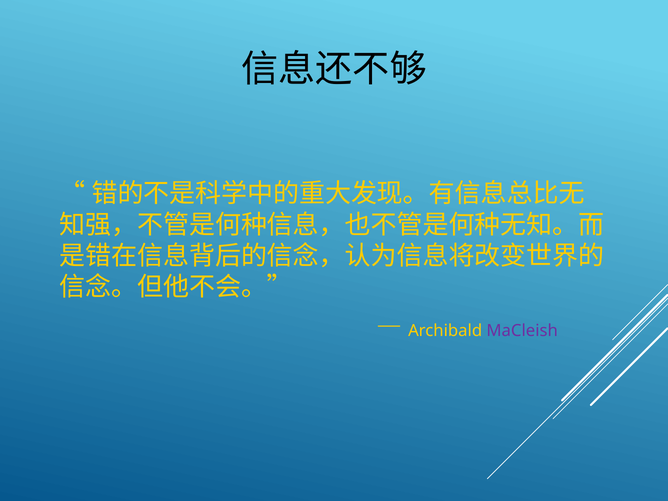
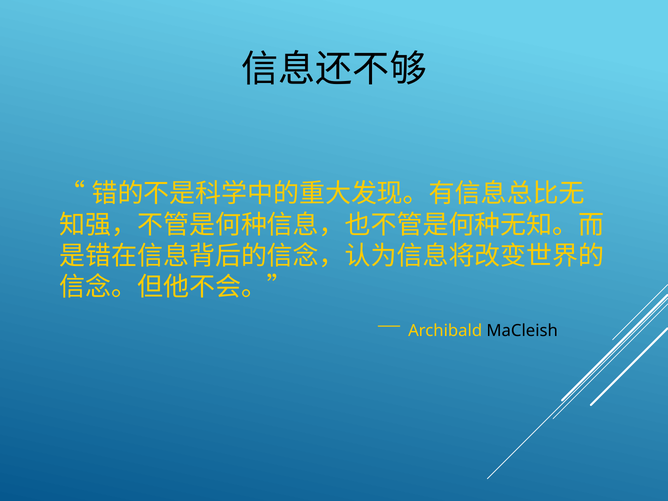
MaCleish colour: purple -> black
